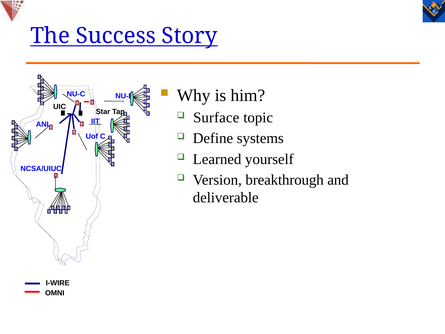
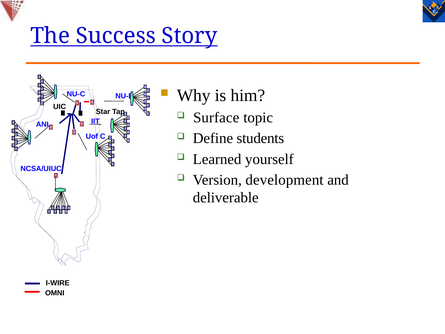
systems: systems -> students
breakthrough: breakthrough -> development
